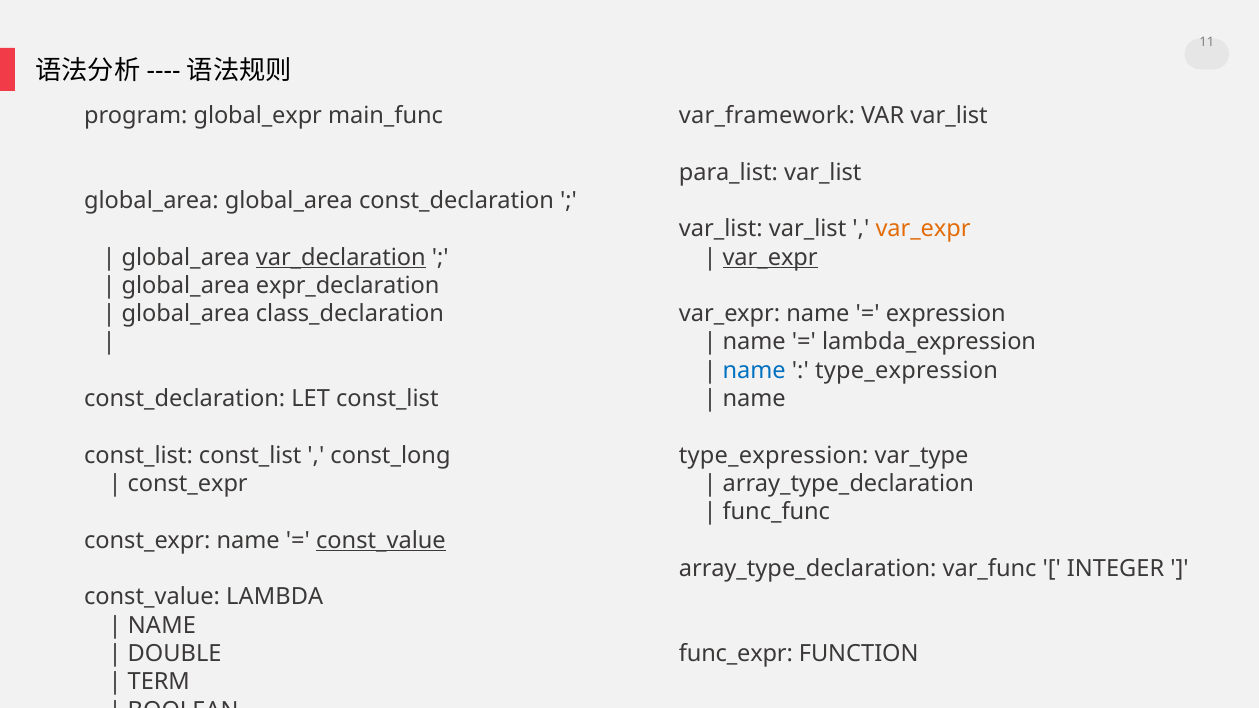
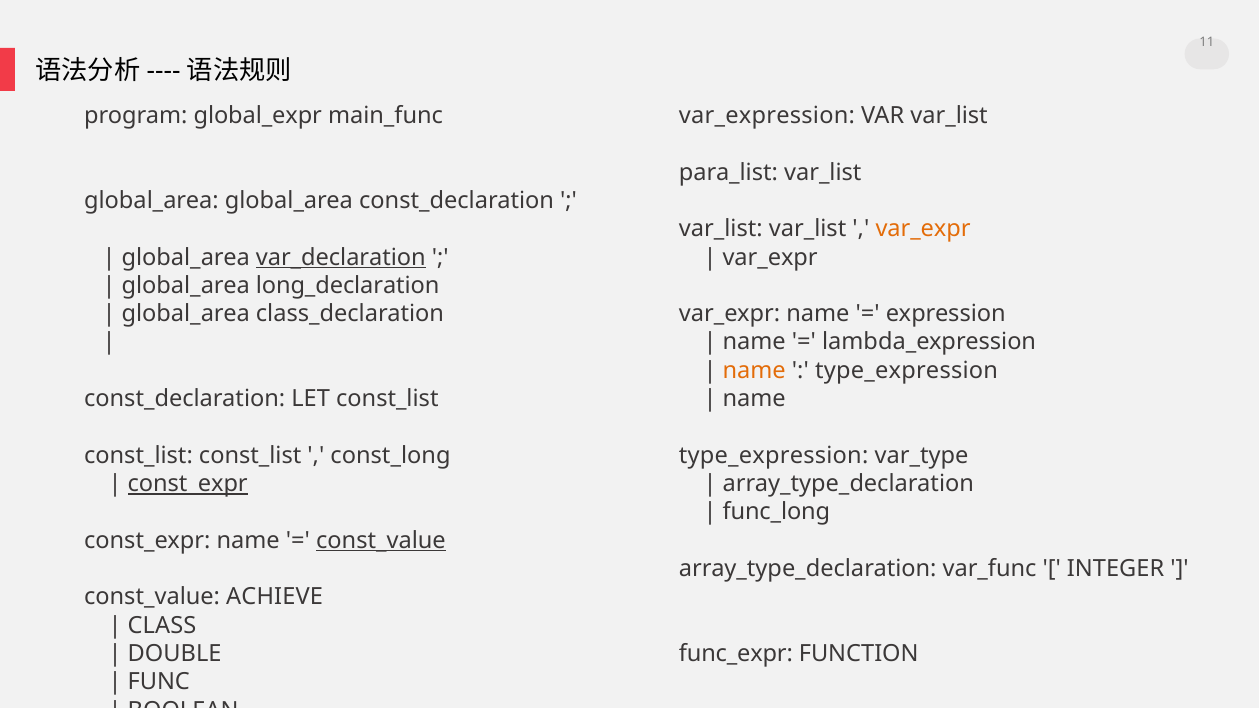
var_framework: var_framework -> var_expression
var_expr at (770, 257) underline: present -> none
expr_declaration: expr_declaration -> long_declaration
name at (754, 371) colour: blue -> orange
const_expr at (188, 484) underline: none -> present
func_func: func_func -> func_long
LAMBDA: LAMBDA -> ACHIEVE
NAME at (162, 626): NAME -> CLASS
TERM: TERM -> FUNC
